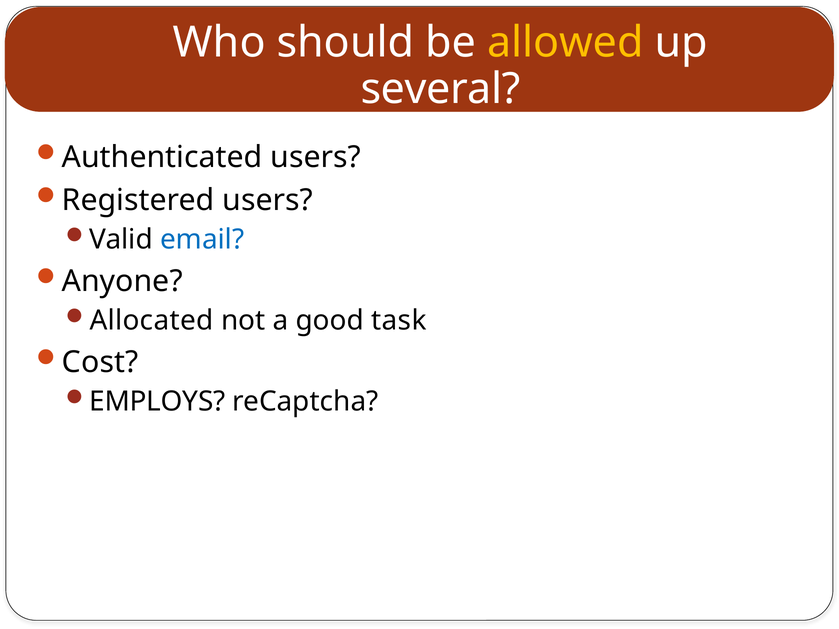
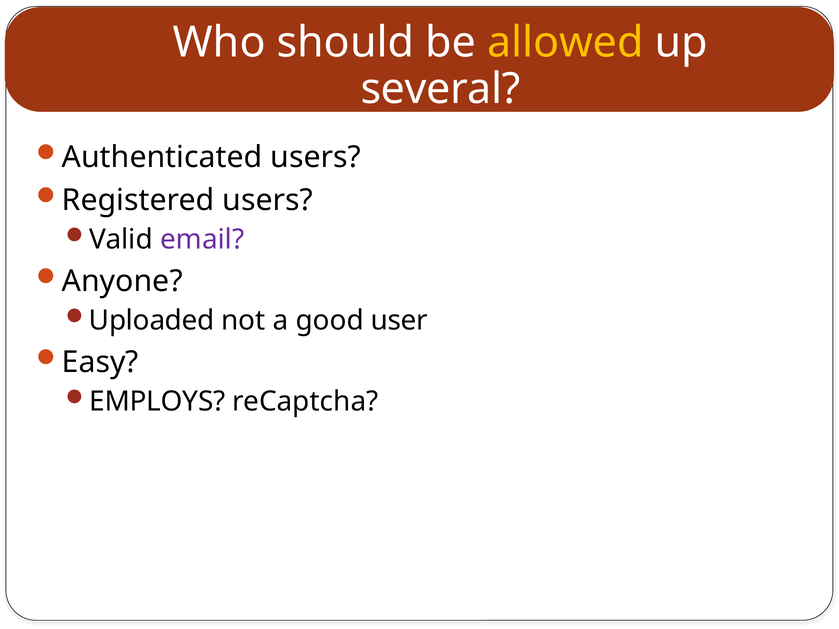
email colour: blue -> purple
Allocated: Allocated -> Uploaded
task: task -> user
Cost: Cost -> Easy
